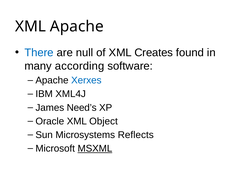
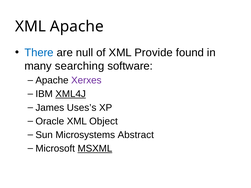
Creates: Creates -> Provide
according: according -> searching
Xerxes colour: blue -> purple
XML4J underline: none -> present
Need’s: Need’s -> Uses’s
Reflects: Reflects -> Abstract
